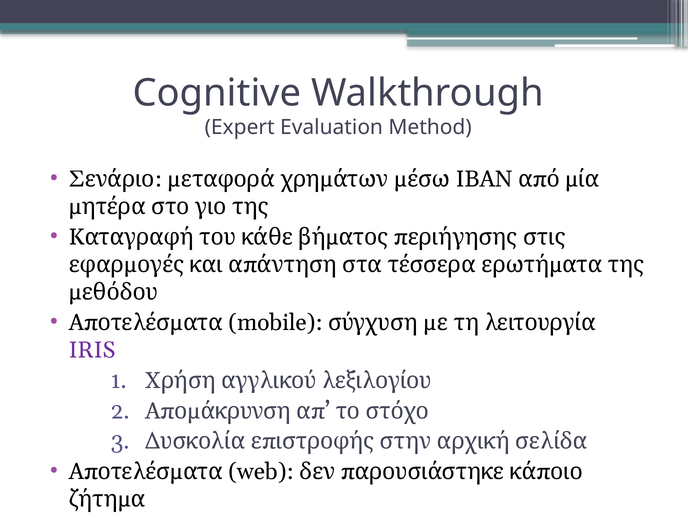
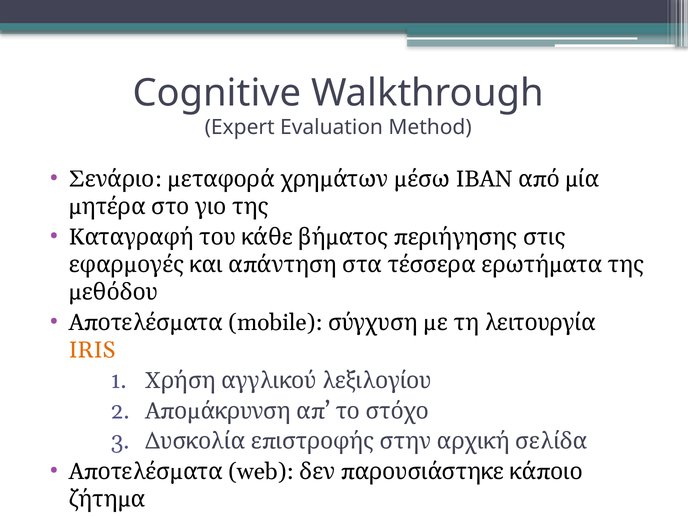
IRIS colour: purple -> orange
